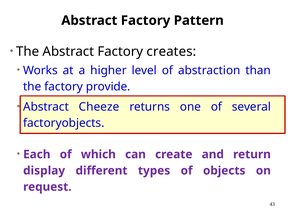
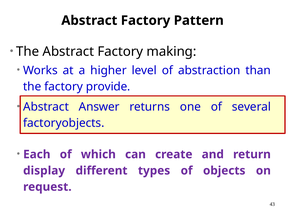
creates: creates -> making
Cheeze: Cheeze -> Answer
